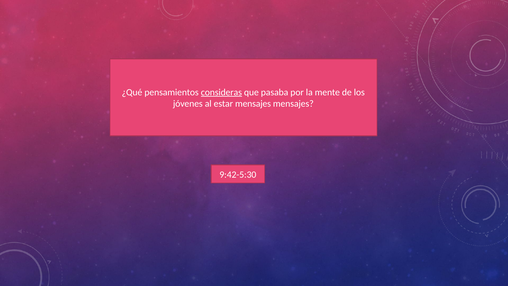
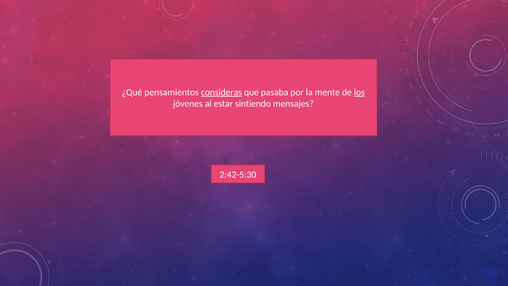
los underline: none -> present
estar mensajes: mensajes -> sintiendo
9:42-5:30: 9:42-5:30 -> 2:42-5:30
